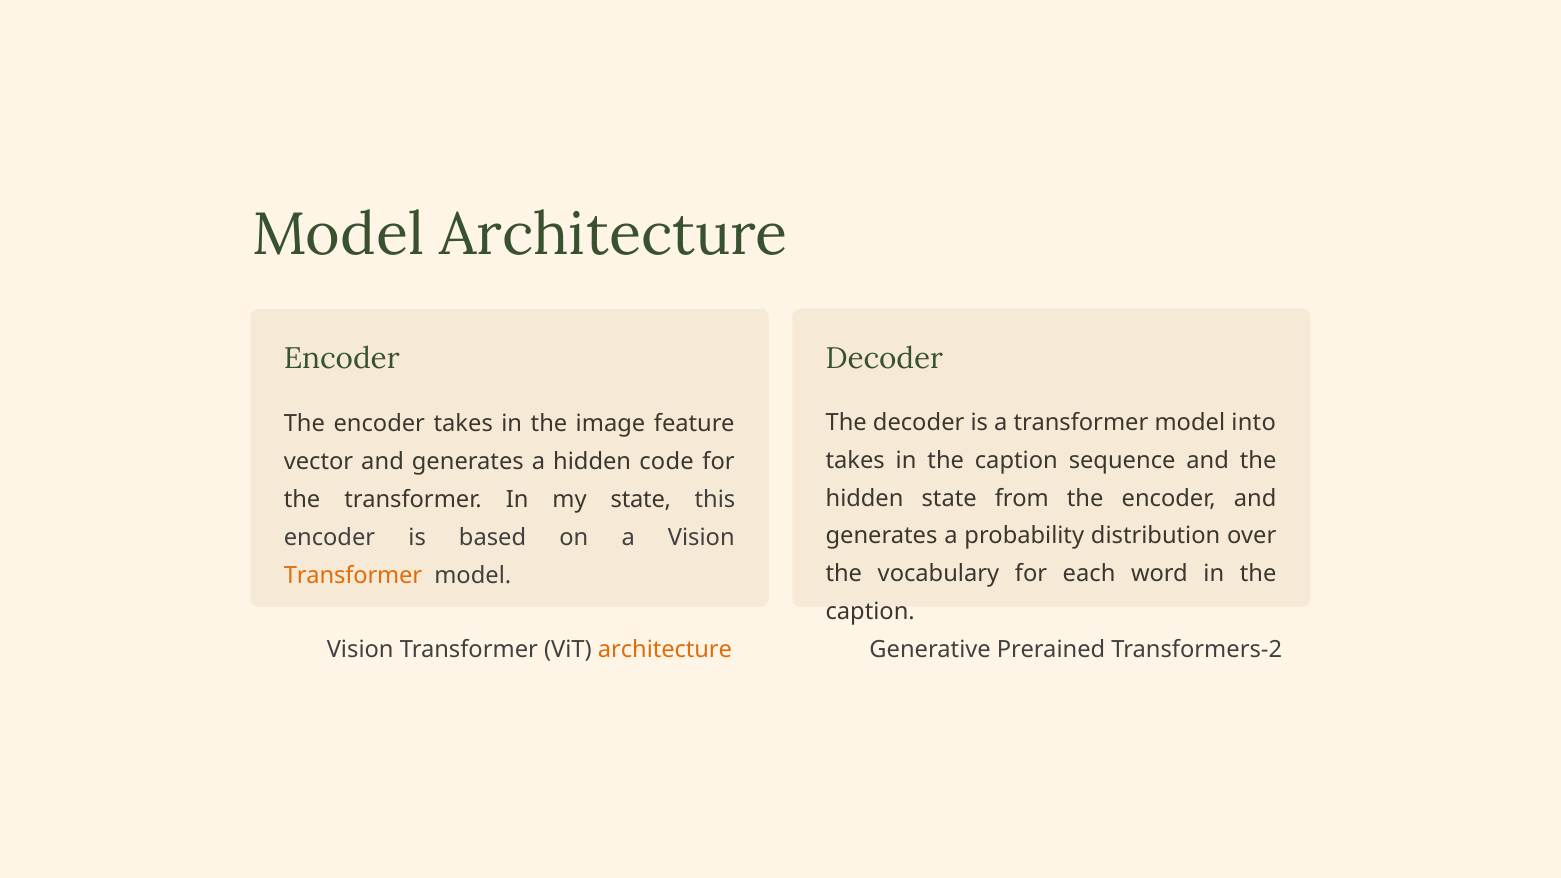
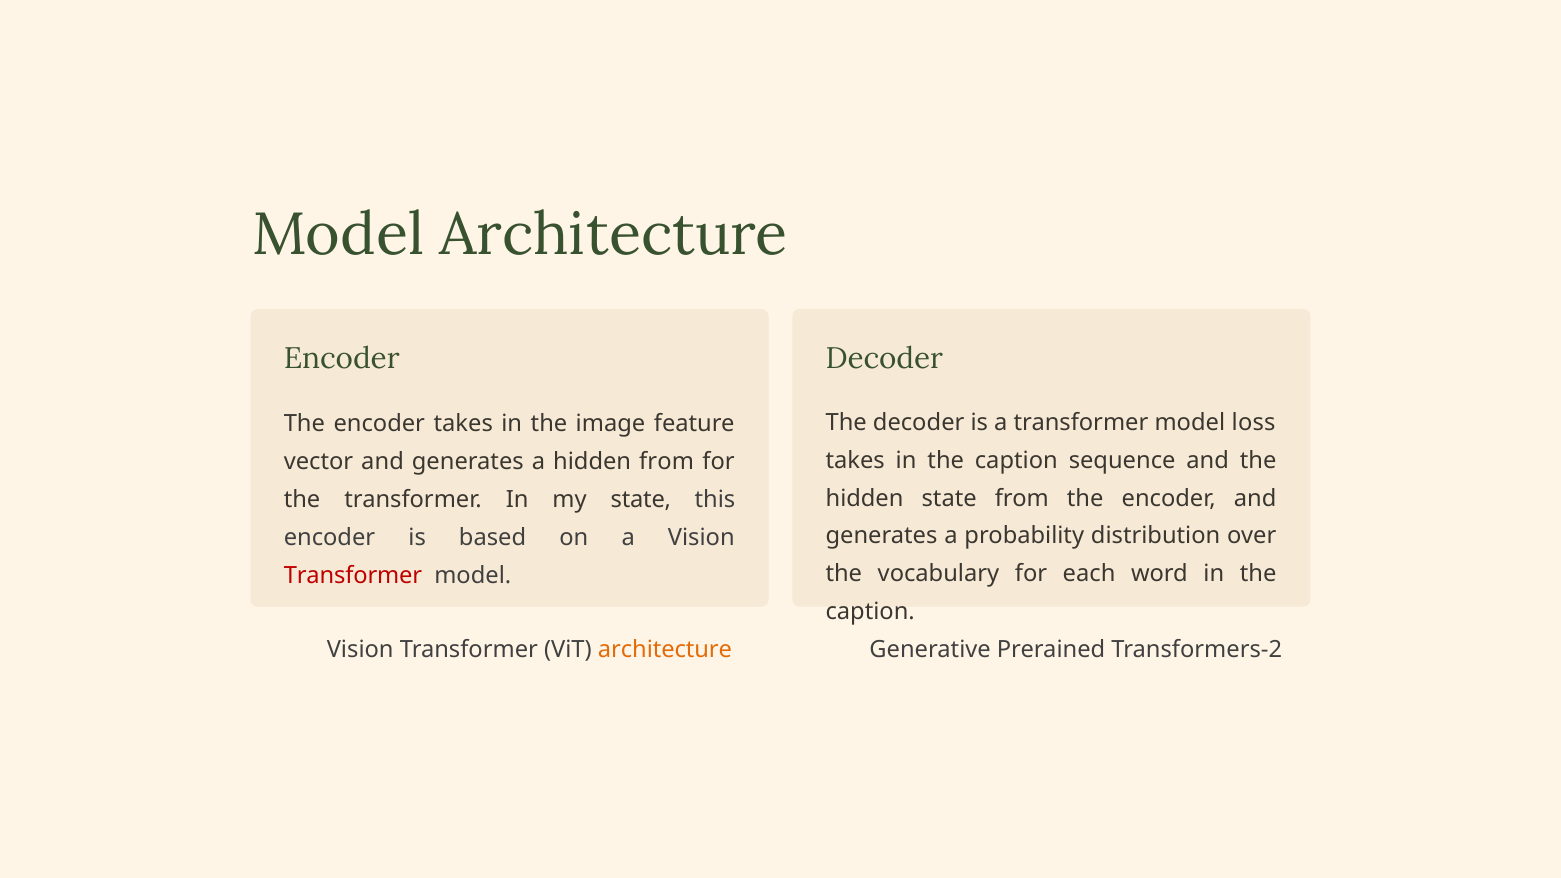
into: into -> loss
hidden code: code -> from
Transformer at (353, 575) colour: orange -> red
